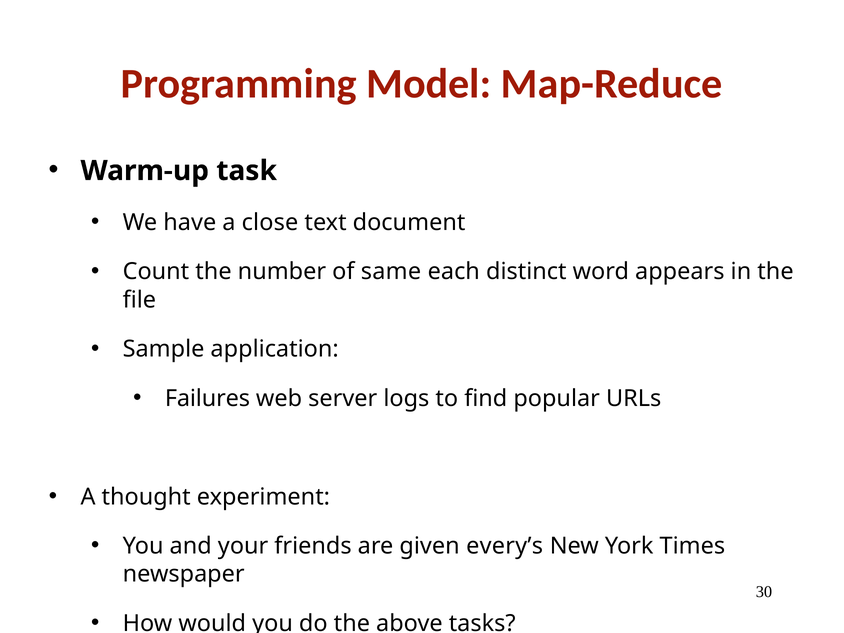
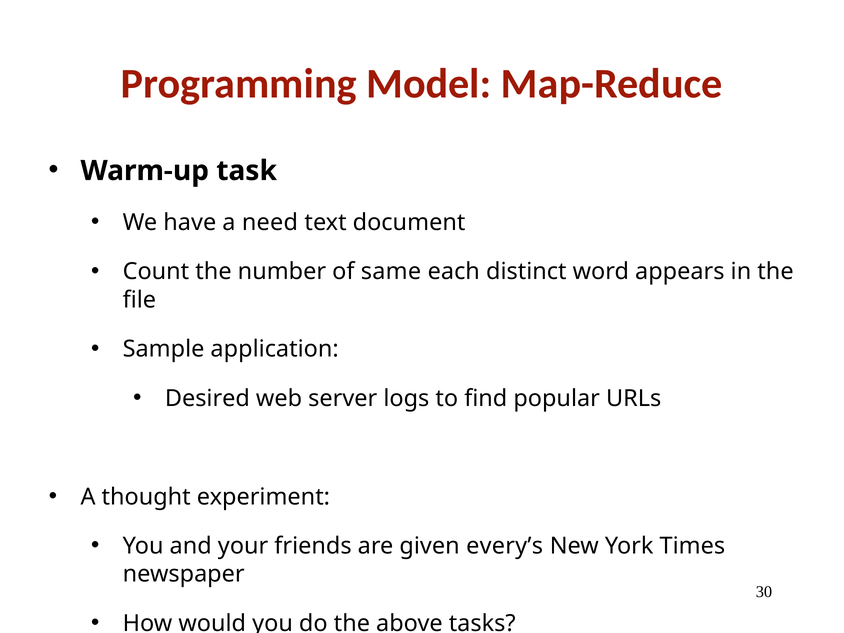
close: close -> need
Failures: Failures -> Desired
